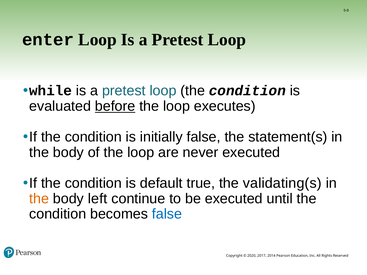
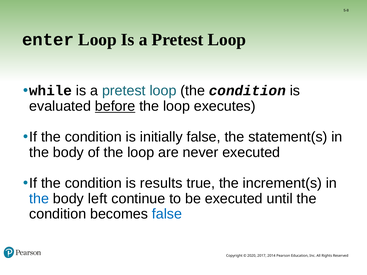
default: default -> results
validating(s: validating(s -> increment(s
the at (39, 199) colour: orange -> blue
